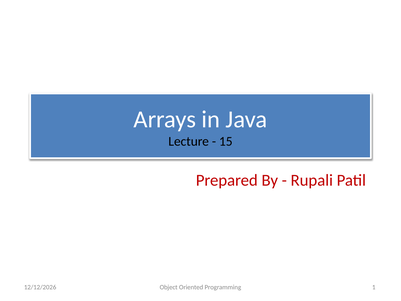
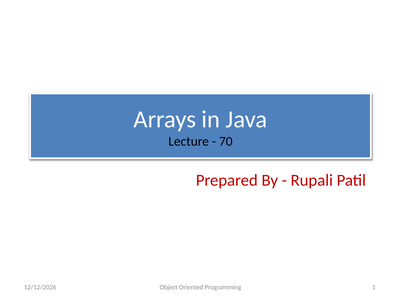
15: 15 -> 70
